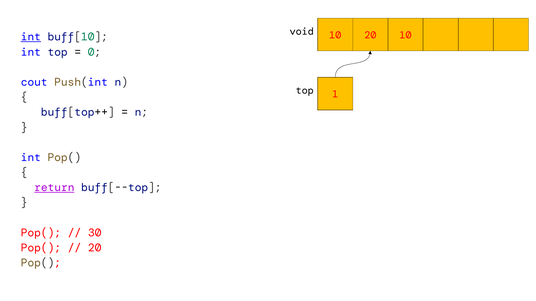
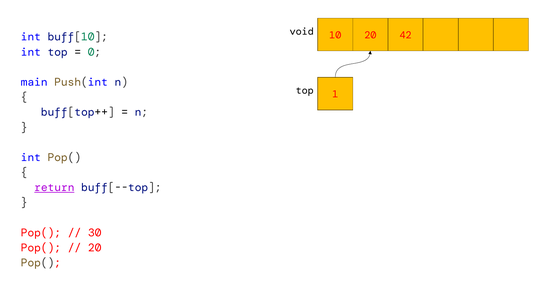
20 10: 10 -> 42
int at (31, 37) underline: present -> none
cout: cout -> main
